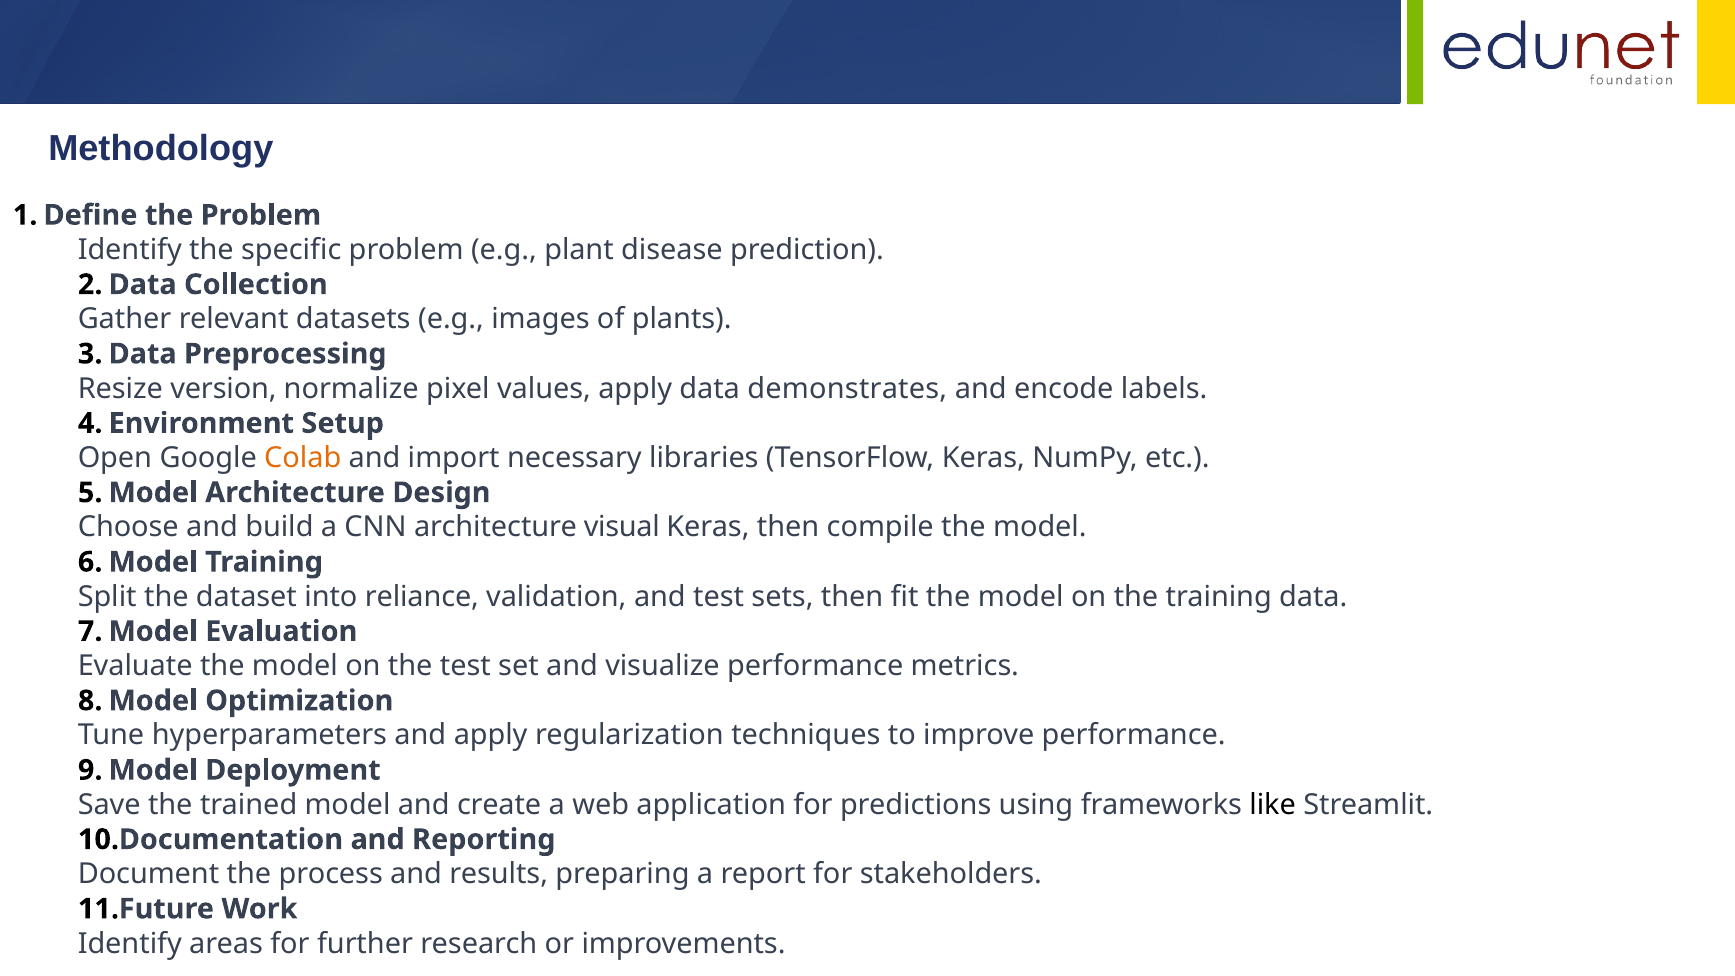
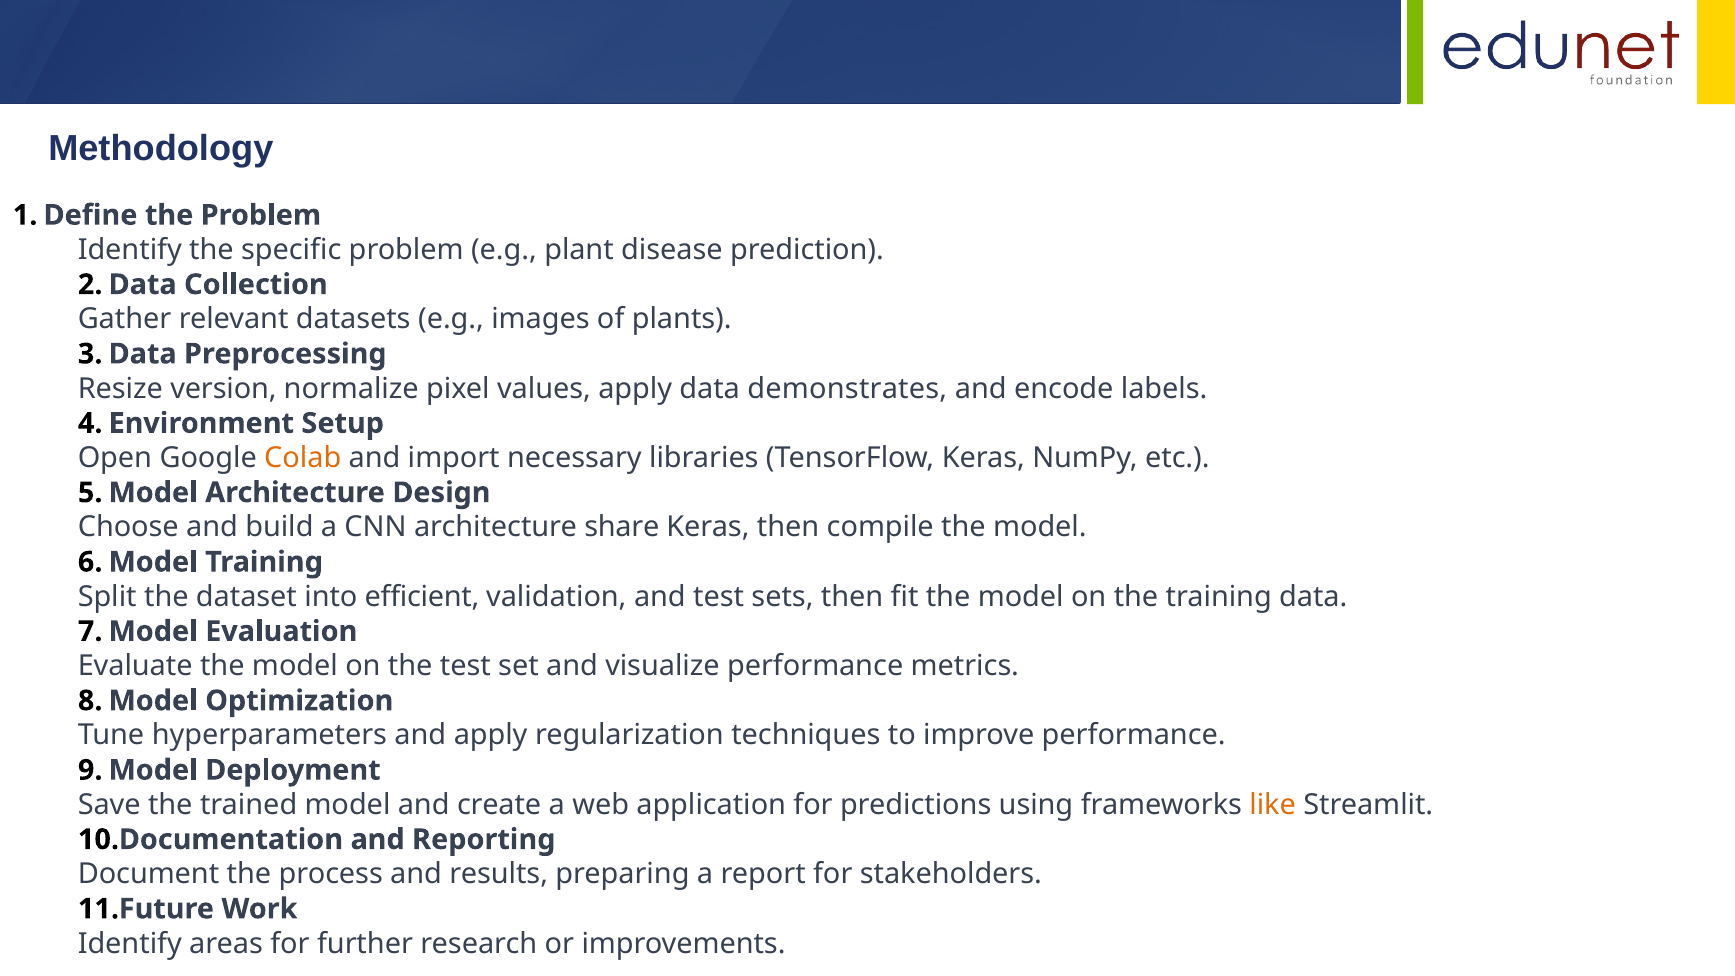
visual: visual -> share
reliance: reliance -> efficient
like colour: black -> orange
